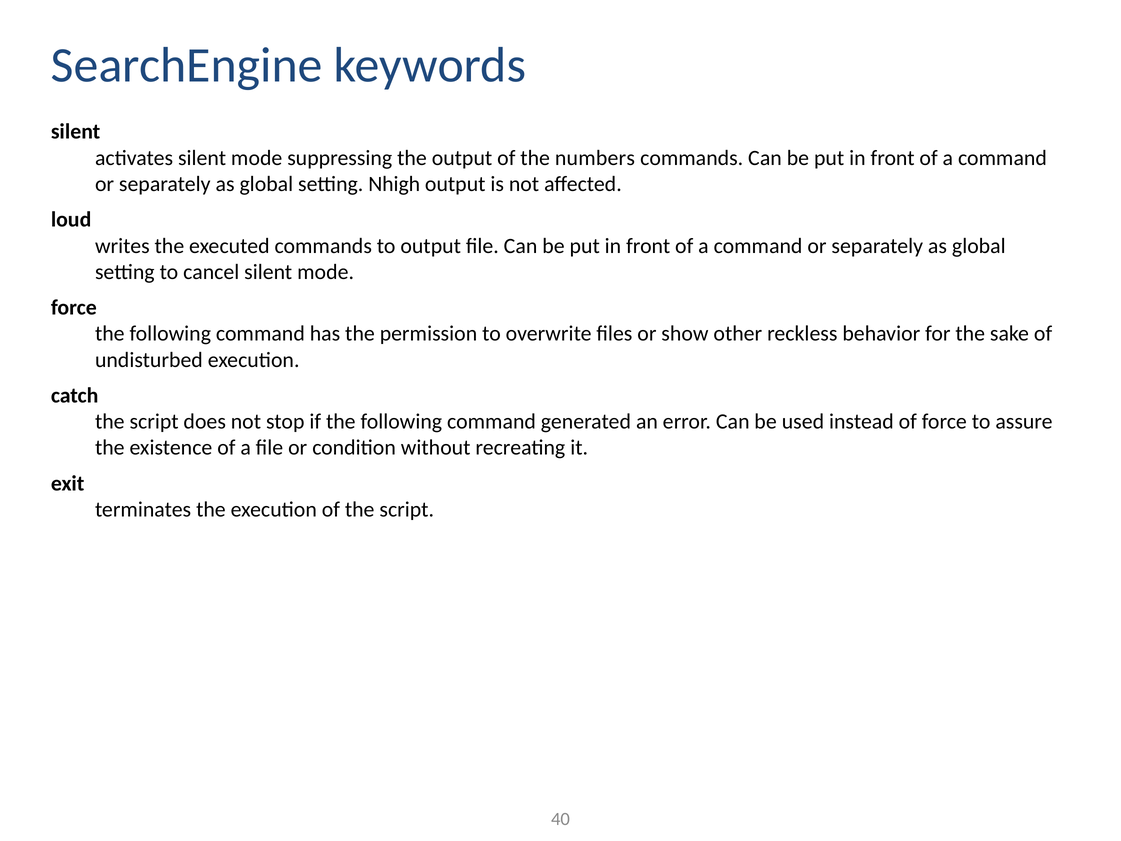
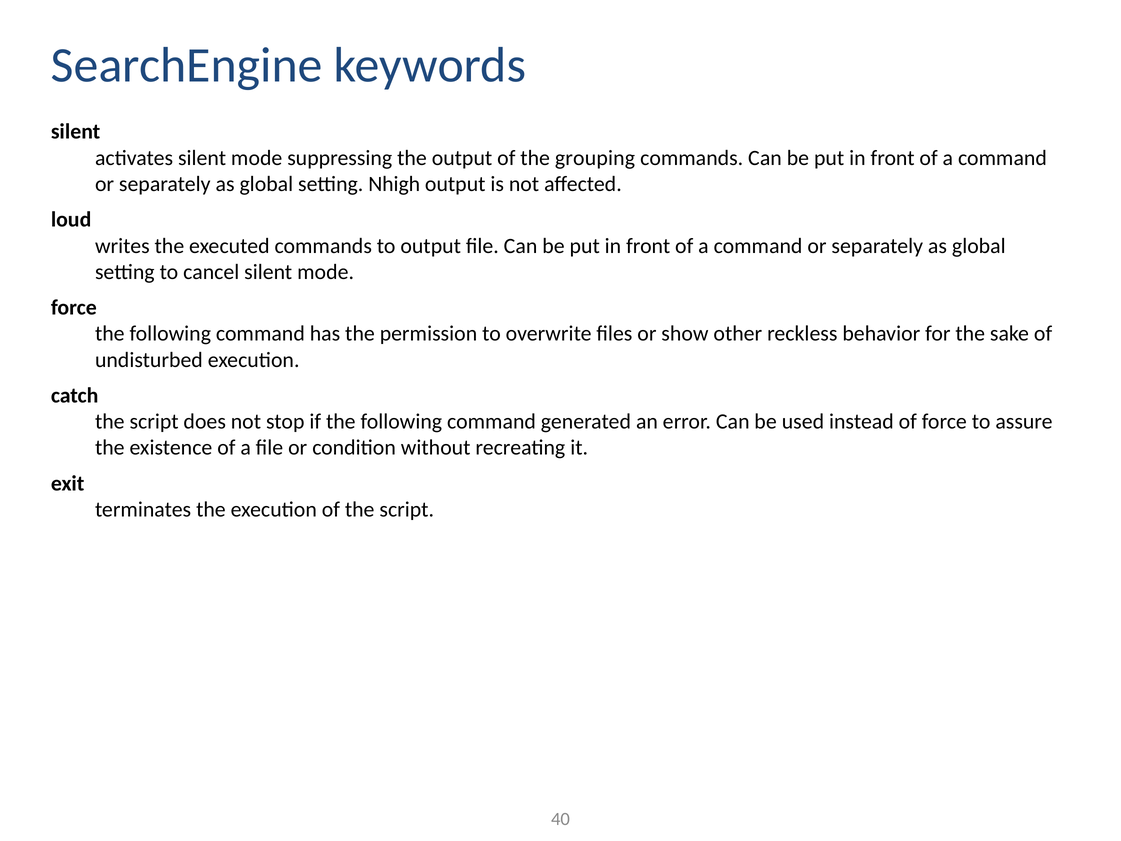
numbers: numbers -> grouping
